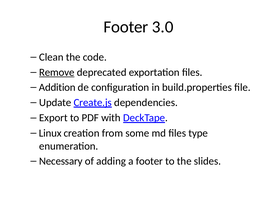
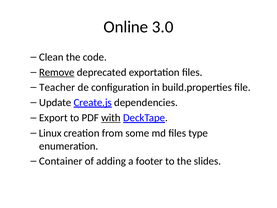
Footer at (126, 27): Footer -> Online
Addition: Addition -> Teacher
with underline: none -> present
Necessary: Necessary -> Container
